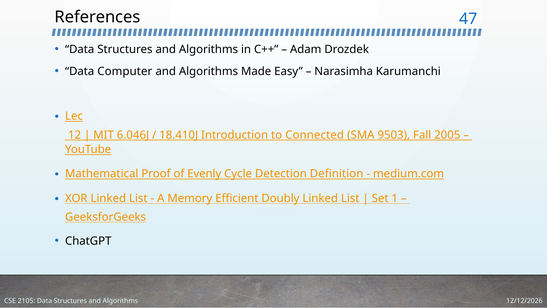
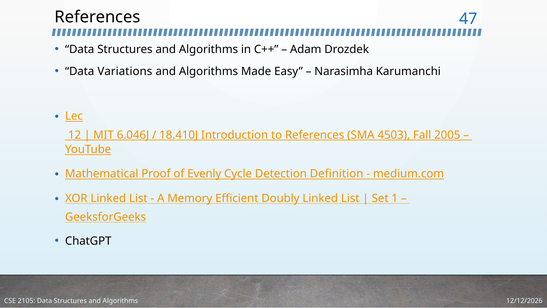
Computer: Computer -> Variations
to Connected: Connected -> References
9503: 9503 -> 4503
